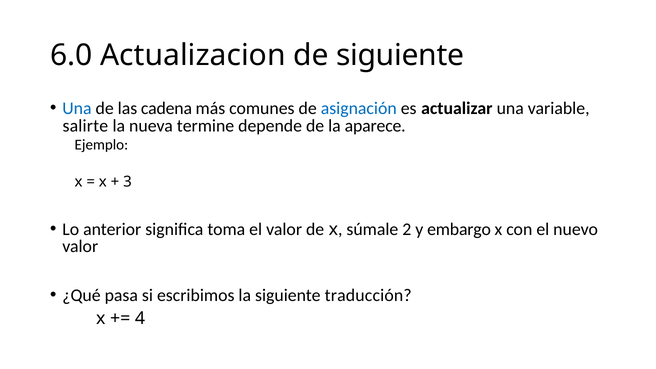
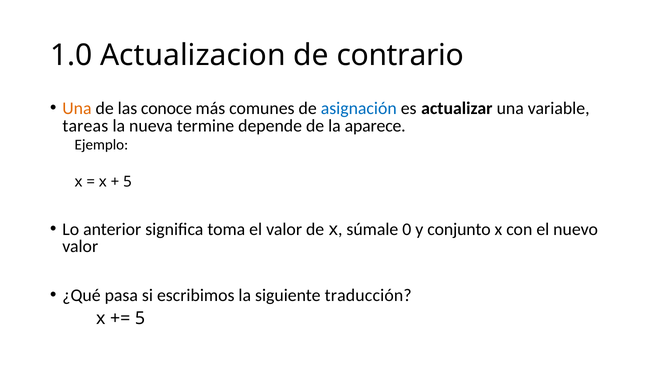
6.0: 6.0 -> 1.0
de siguiente: siguiente -> contrario
Una at (77, 109) colour: blue -> orange
cadena: cadena -> conoce
salirte: salirte -> tareas
3 at (127, 182): 3 -> 5
2: 2 -> 0
embargo: embargo -> conjunto
4 at (140, 319): 4 -> 5
